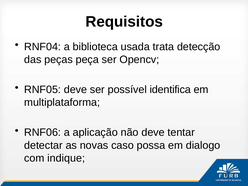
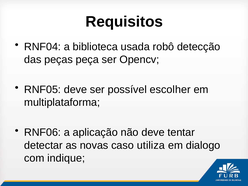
trata: trata -> robô
identifica: identifica -> escolher
possa: possa -> utiliza
